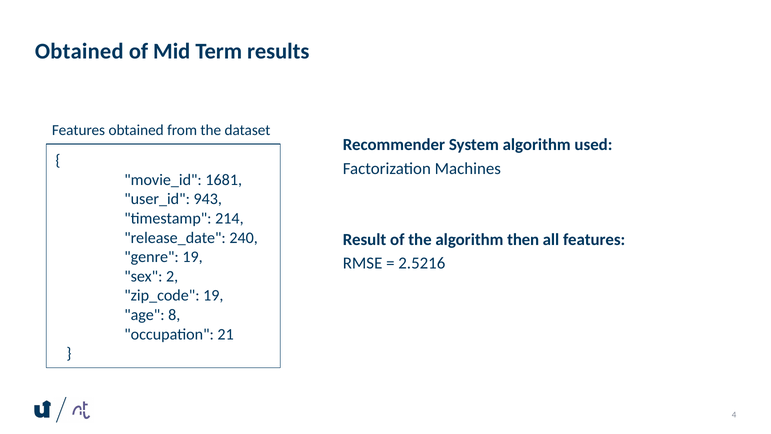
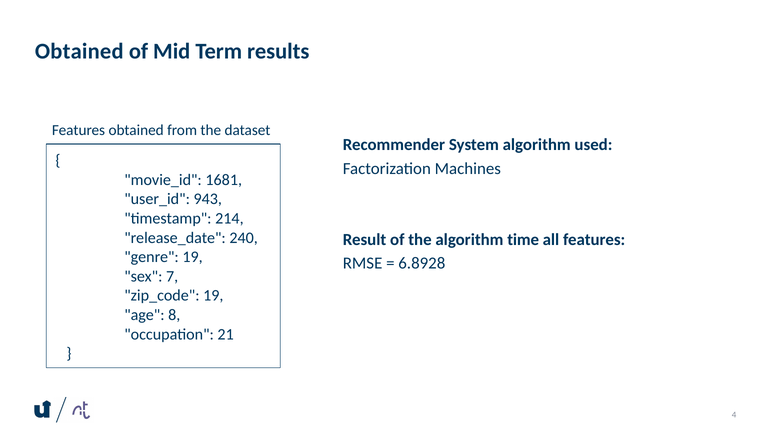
then: then -> time
2.5216: 2.5216 -> 6.8928
2: 2 -> 7
